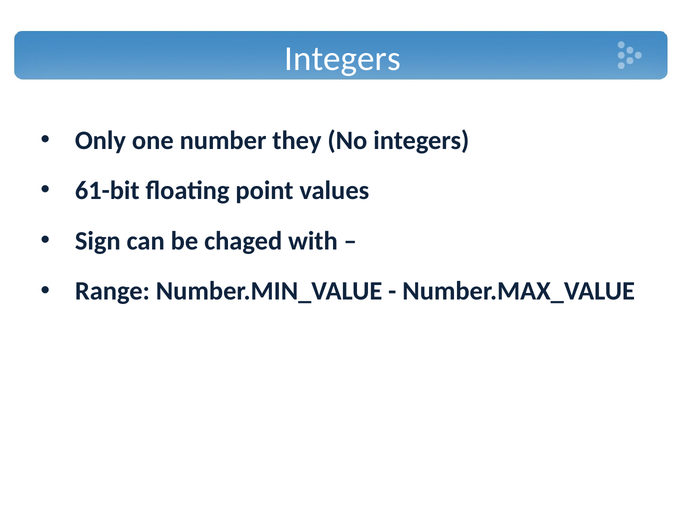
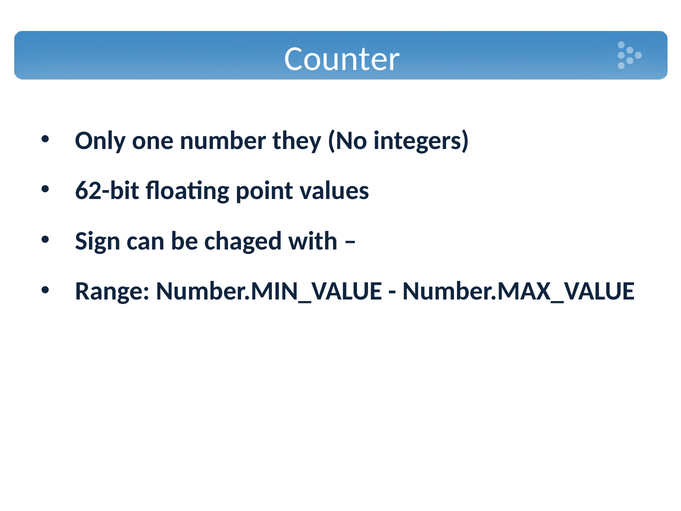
Integers at (343, 59): Integers -> Counter
61-bit: 61-bit -> 62-bit
